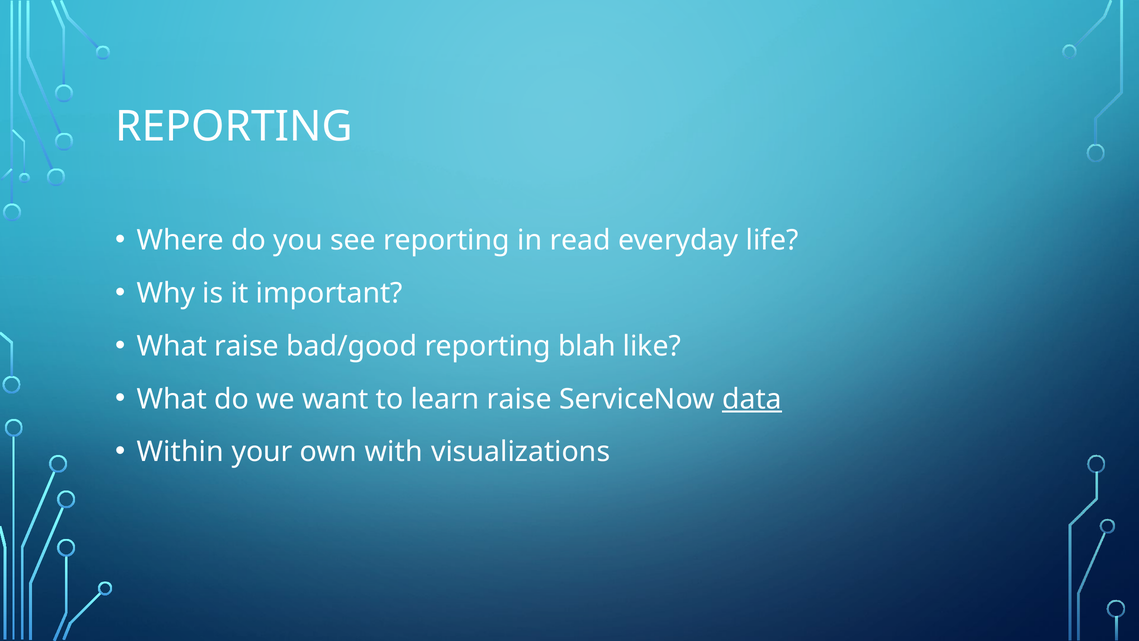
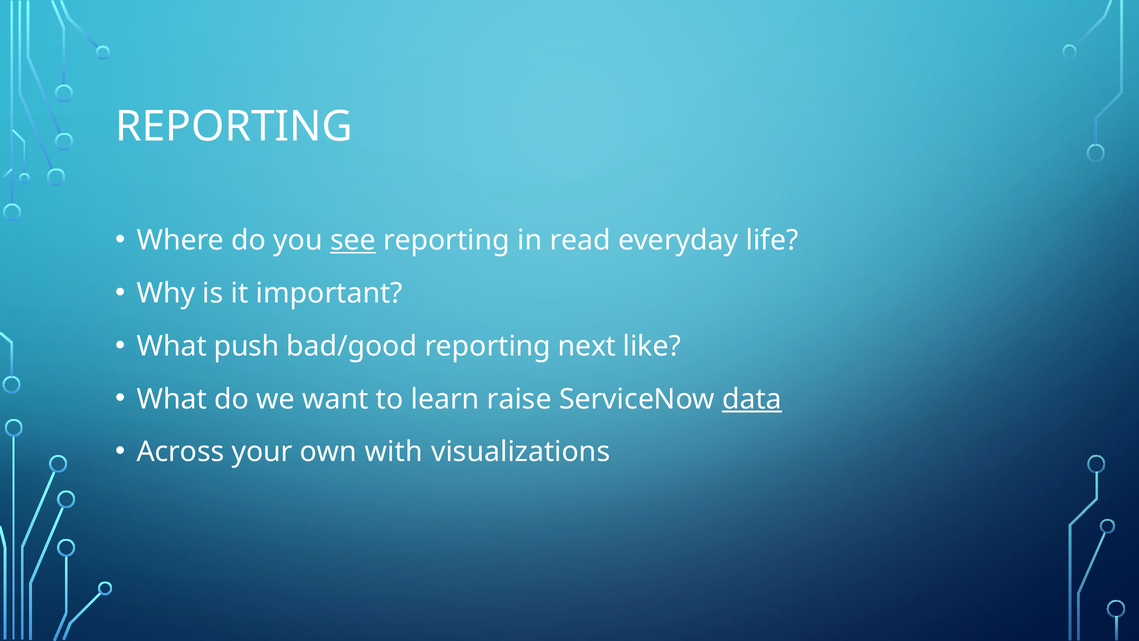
see underline: none -> present
What raise: raise -> push
blah: blah -> next
Within: Within -> Across
